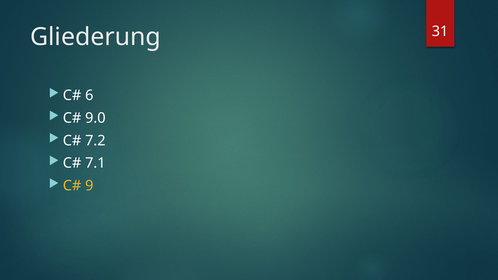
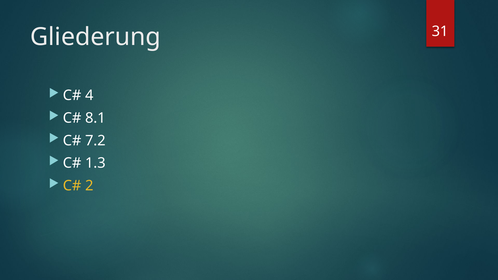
6: 6 -> 4
9.0: 9.0 -> 8.1
7.1: 7.1 -> 1.3
9: 9 -> 2
